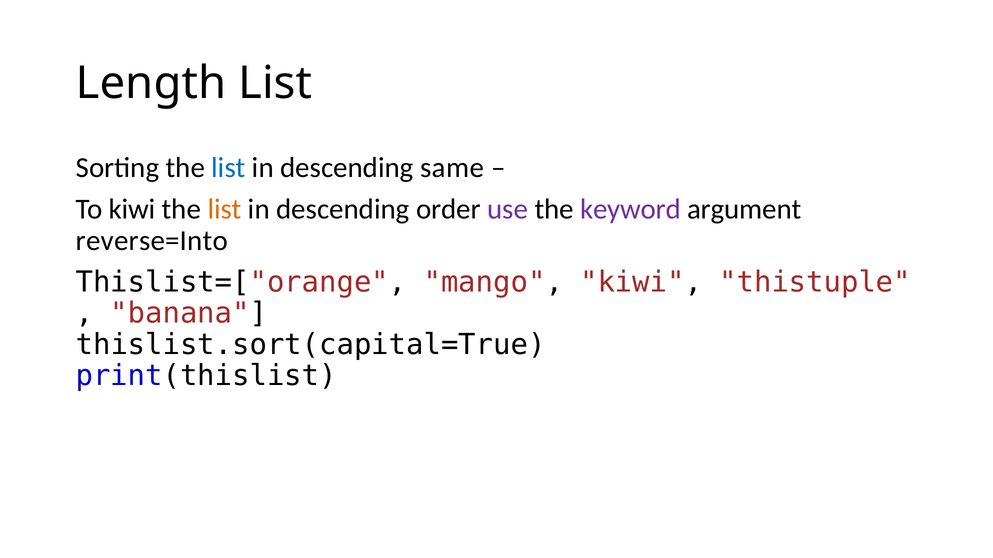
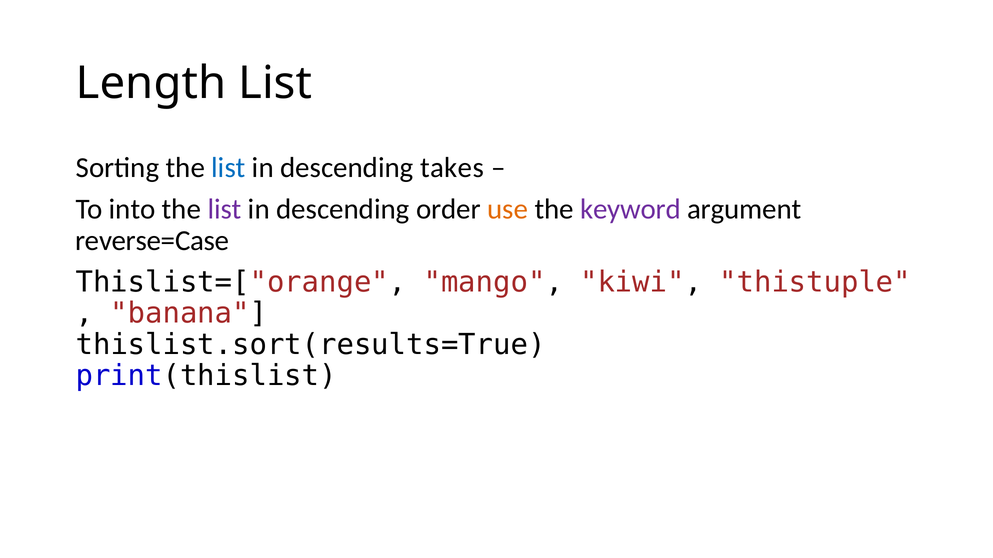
same: same -> takes
To kiwi: kiwi -> into
list at (225, 210) colour: orange -> purple
use colour: purple -> orange
reverse=Into: reverse=Into -> reverse=Case
thislist.sort(capital=True: thislist.sort(capital=True -> thislist.sort(results=True
